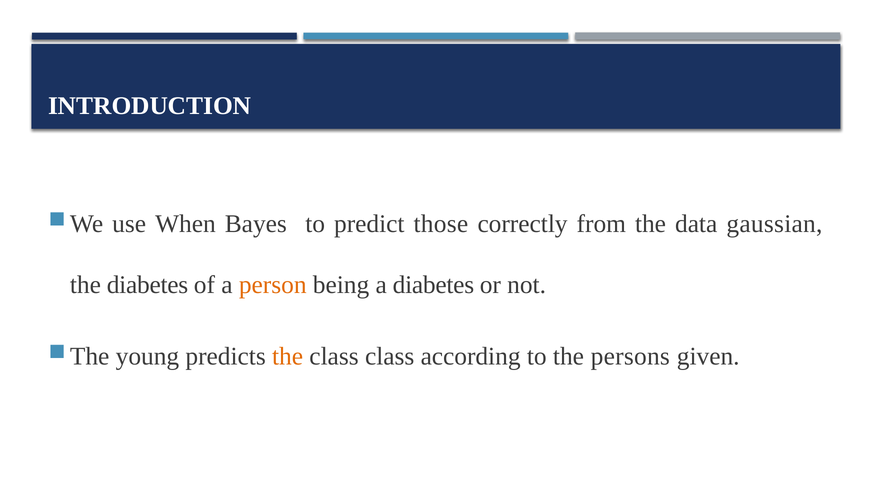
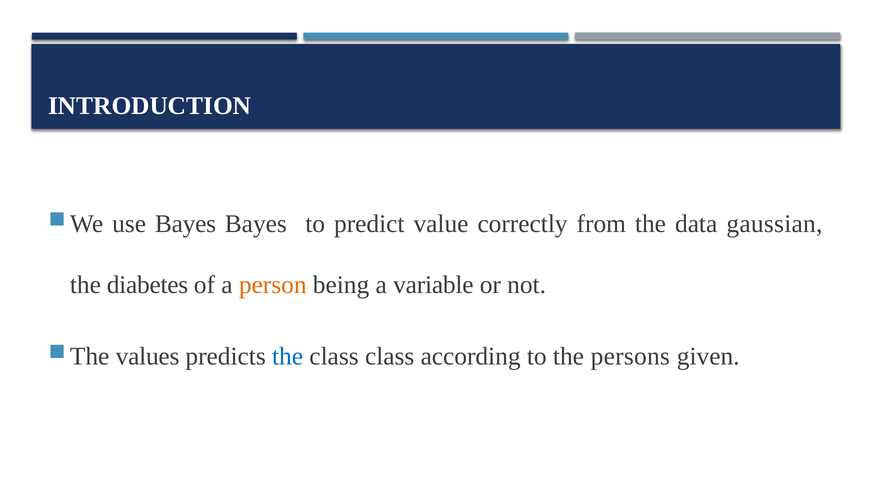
use When: When -> Bayes
those: those -> value
a diabetes: diabetes -> variable
young: young -> values
the at (288, 357) colour: orange -> blue
